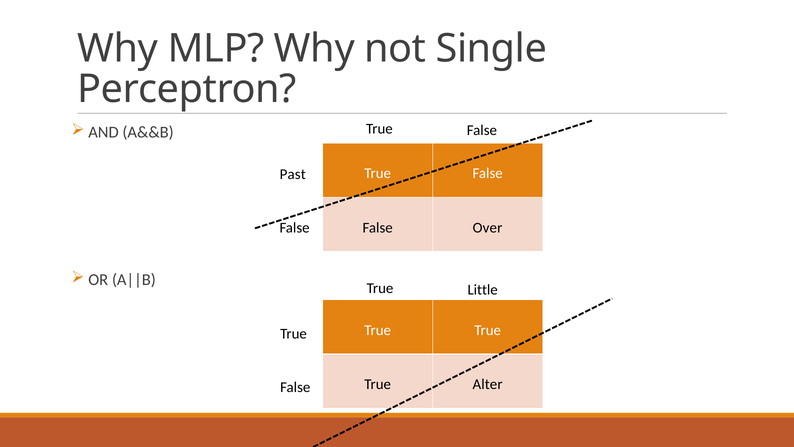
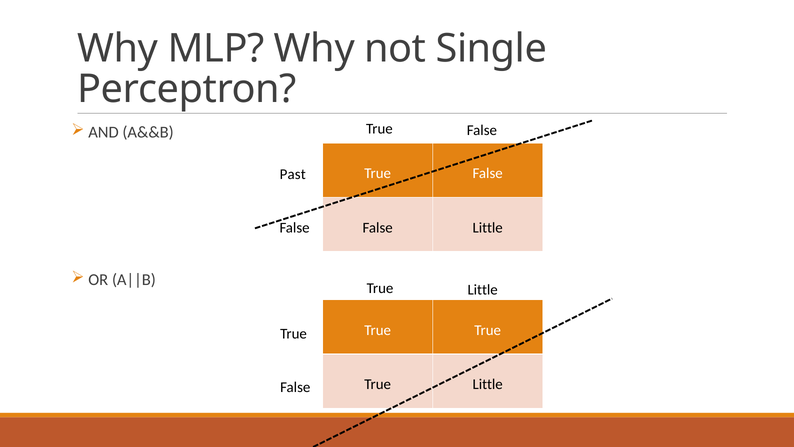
False Over: Over -> Little
Alter at (488, 384): Alter -> Little
